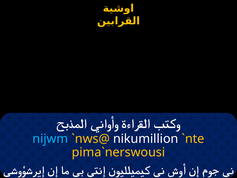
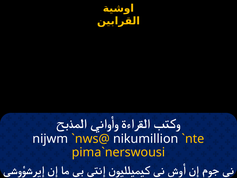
nijwm colour: light blue -> white
